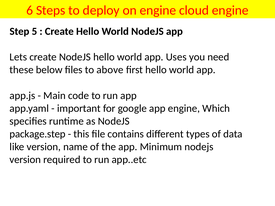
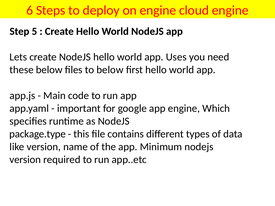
to above: above -> below
package.step: package.step -> package.type
